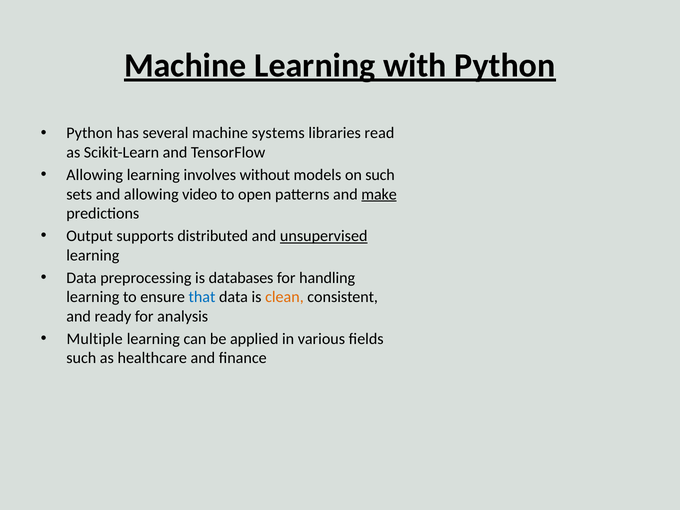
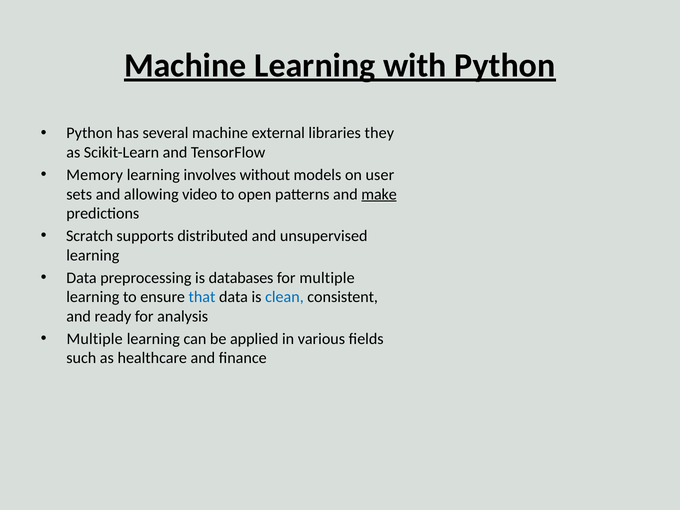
systems: systems -> external
read: read -> they
Allowing at (95, 175): Allowing -> Memory
on such: such -> user
Output: Output -> Scratch
unsupervised underline: present -> none
for handling: handling -> multiple
clean colour: orange -> blue
